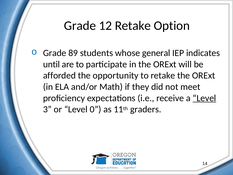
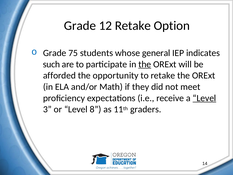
89: 89 -> 75
until: until -> such
the at (145, 64) underline: none -> present
0: 0 -> 8
